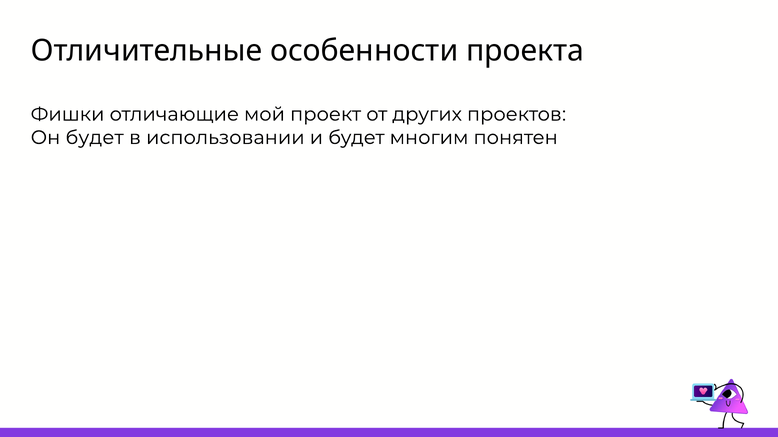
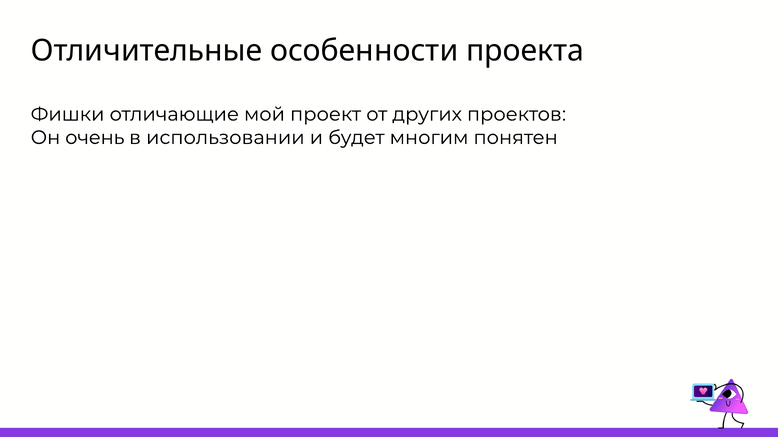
Он будет: будет -> очень
